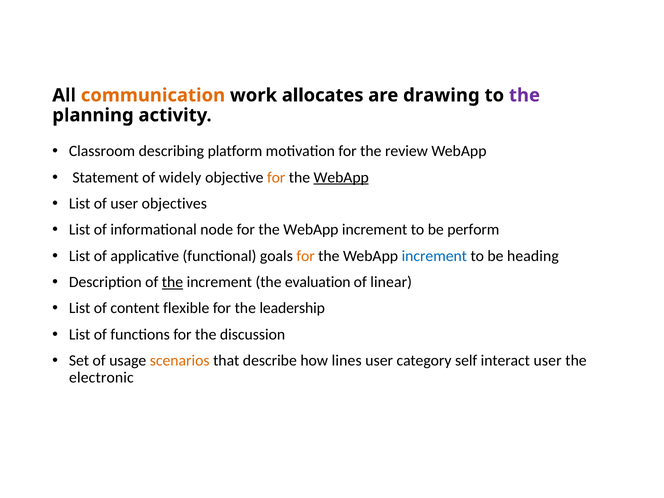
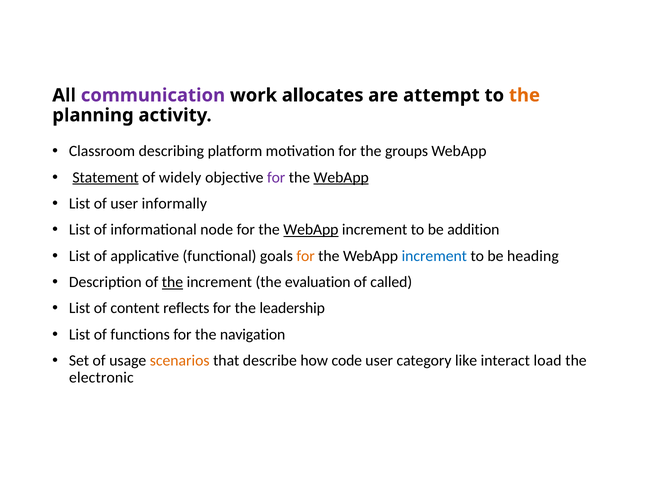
communication colour: orange -> purple
drawing: drawing -> attempt
the at (524, 95) colour: purple -> orange
review: review -> groups
Statement underline: none -> present
for at (276, 177) colour: orange -> purple
objectives: objectives -> informally
WebApp at (311, 230) underline: none -> present
perform: perform -> addition
linear: linear -> called
flexible: flexible -> reflects
discussion: discussion -> navigation
lines: lines -> code
self: self -> like
interact user: user -> load
